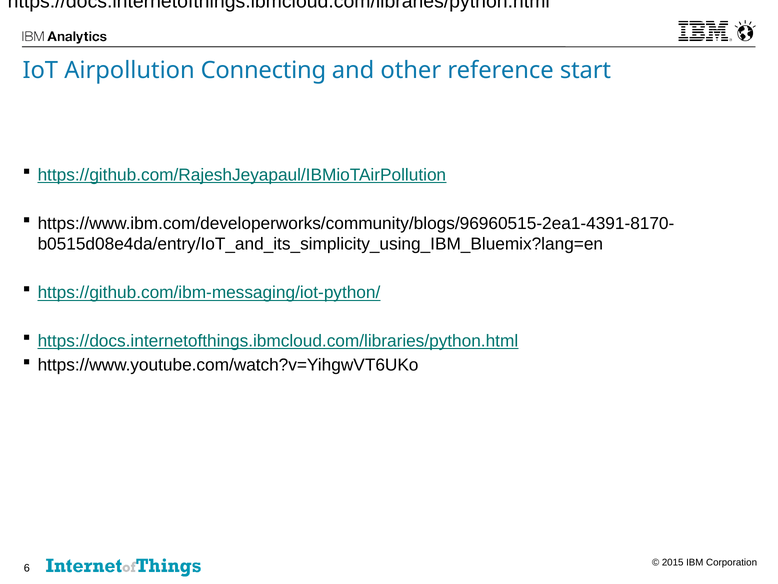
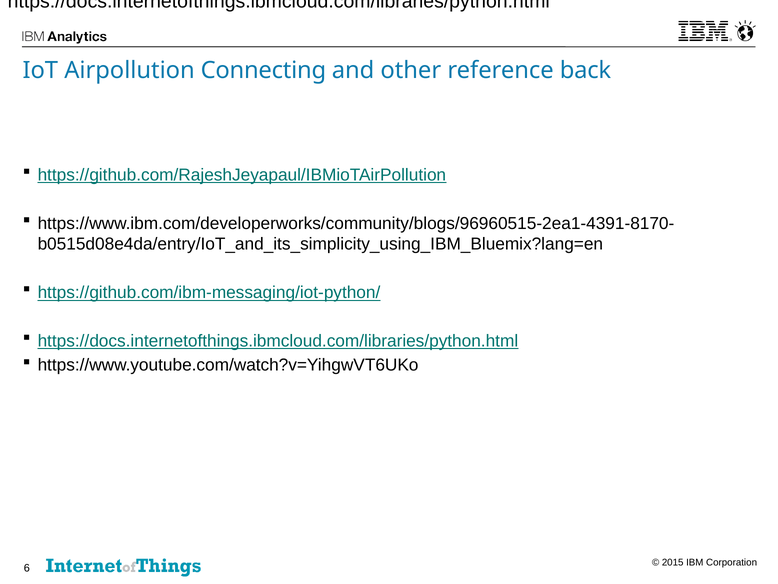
start: start -> back
